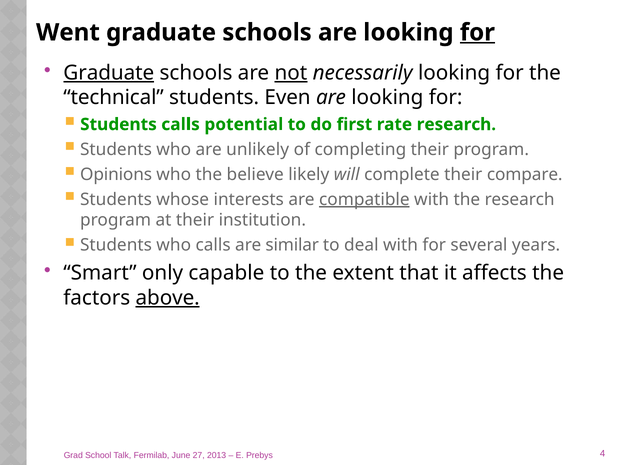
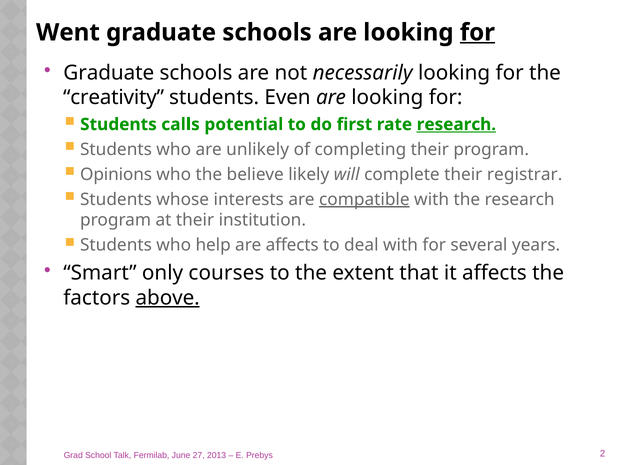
Graduate at (109, 73) underline: present -> none
not underline: present -> none
technical: technical -> creativity
research at (456, 124) underline: none -> present
compare: compare -> registrar
who calls: calls -> help
are similar: similar -> affects
capable: capable -> courses
4: 4 -> 2
